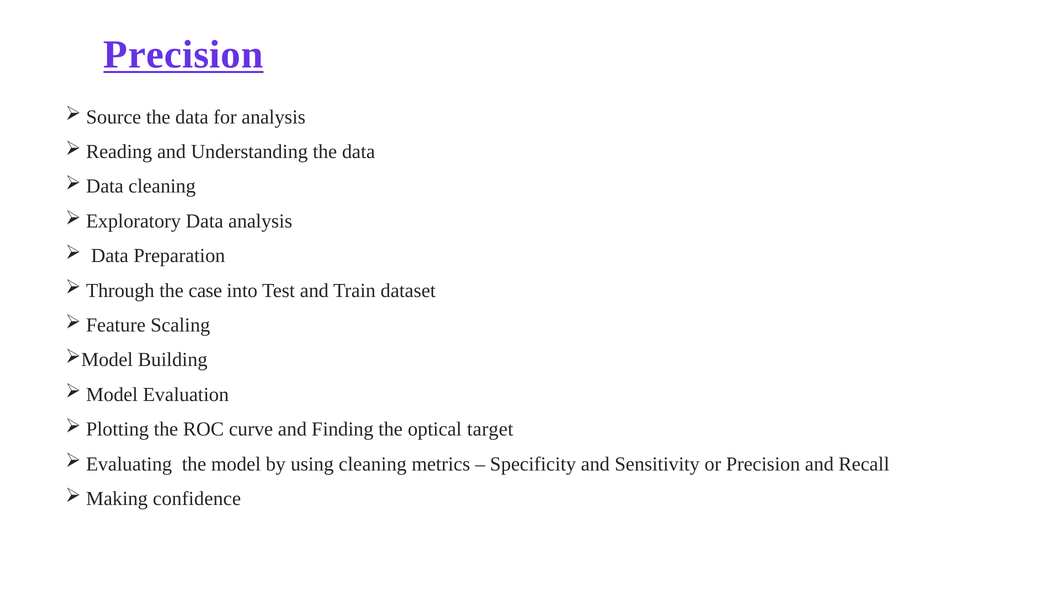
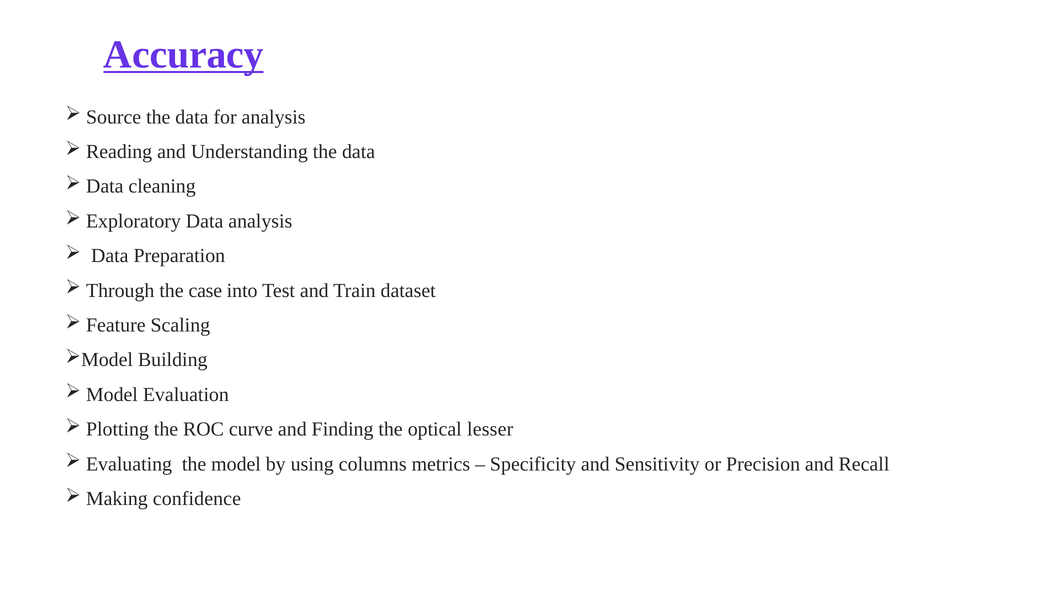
Precision at (183, 55): Precision -> Accuracy
target: target -> lesser
using cleaning: cleaning -> columns
